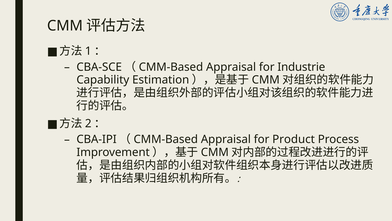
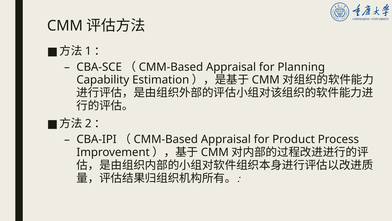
Industrie: Industrie -> Planning
